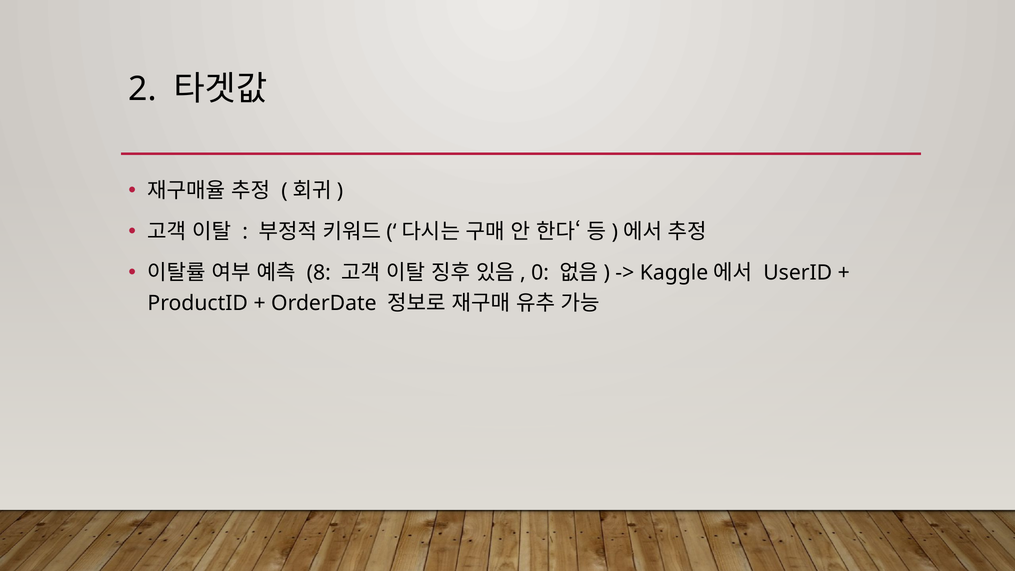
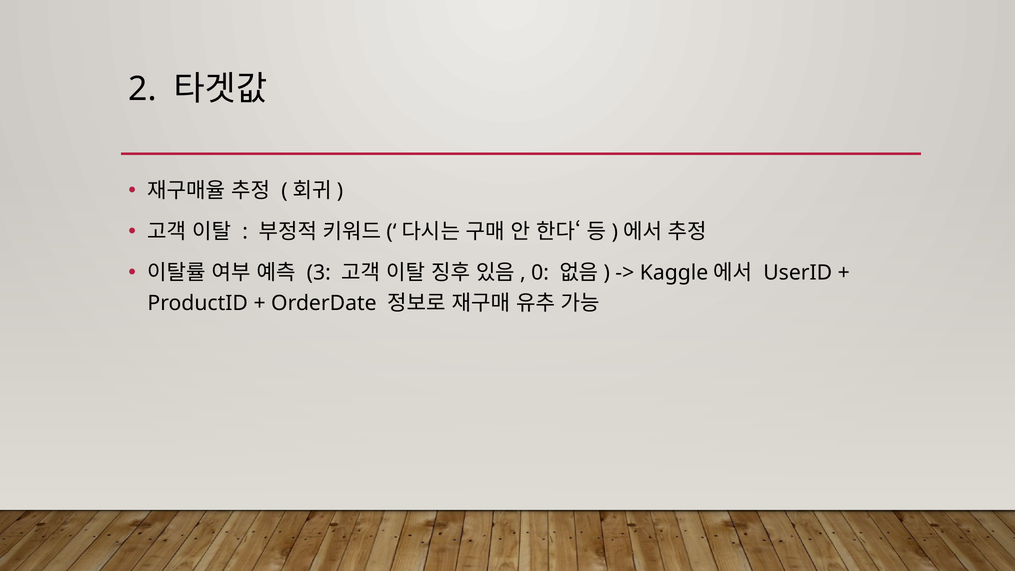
8: 8 -> 3
